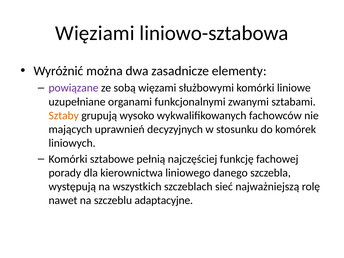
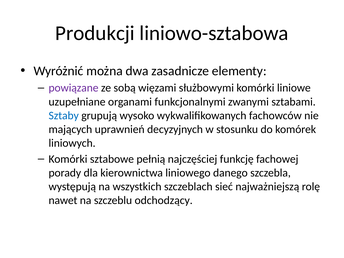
Więziami: Więziami -> Produkcji
Sztaby colour: orange -> blue
adaptacyjne: adaptacyjne -> odchodzący
